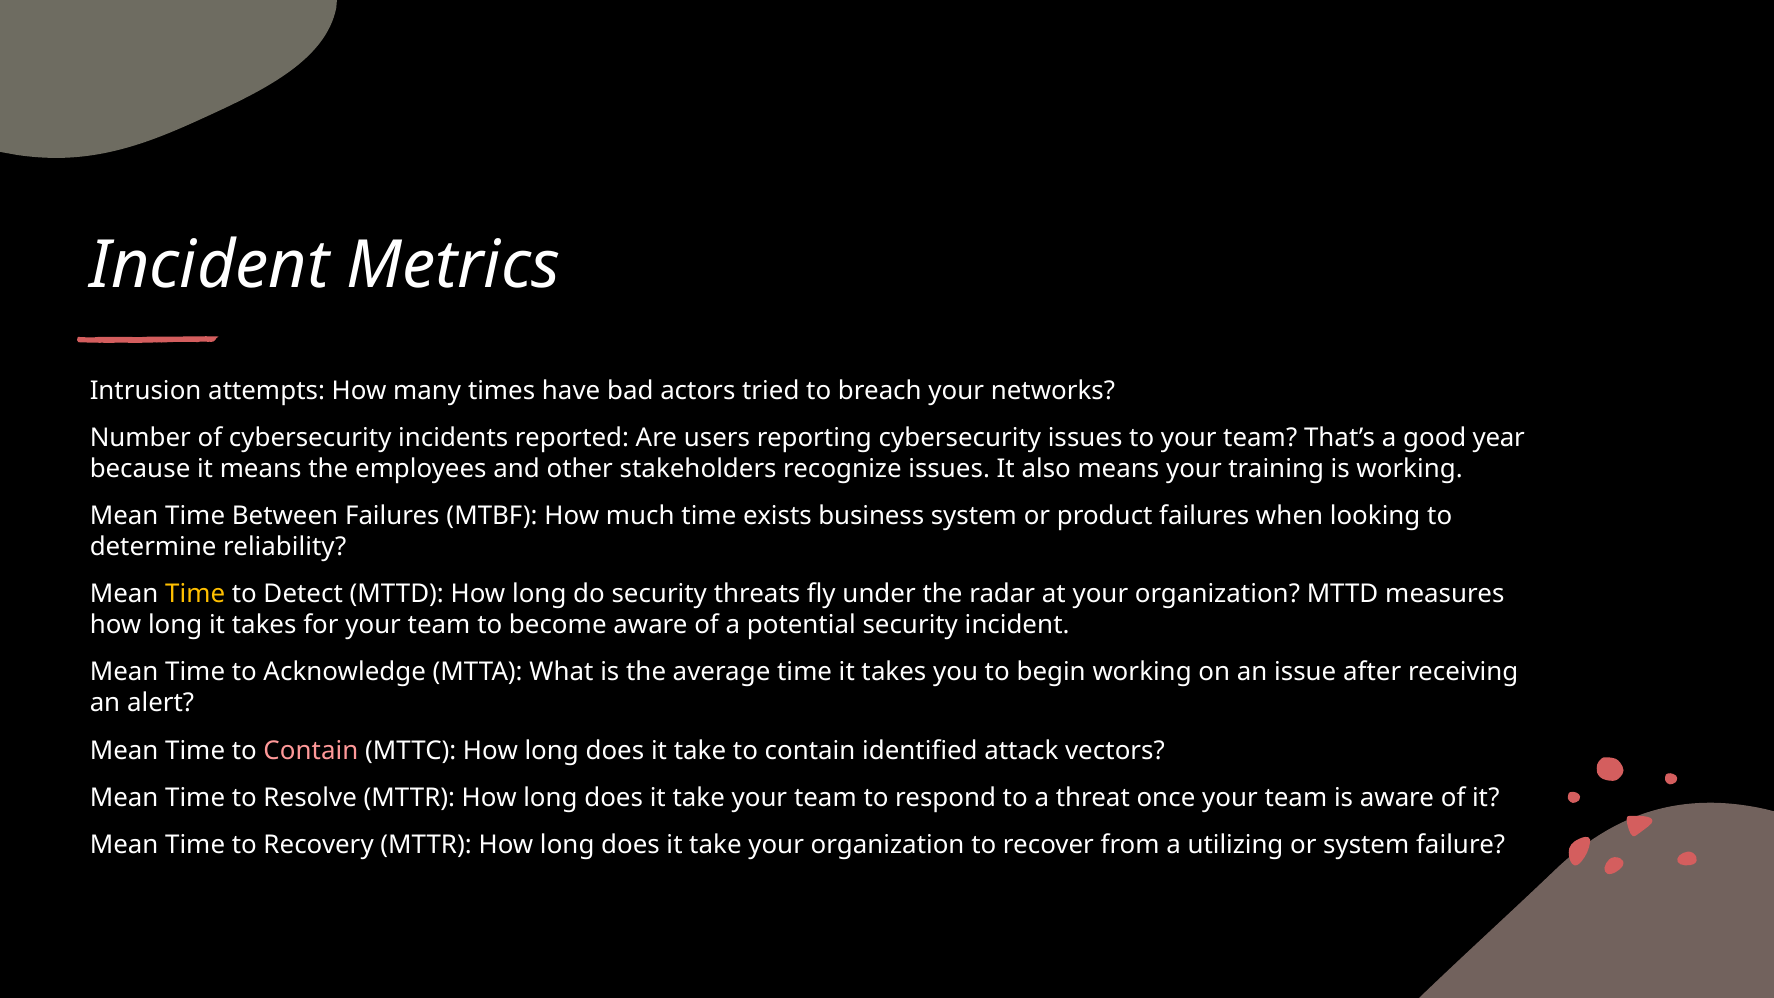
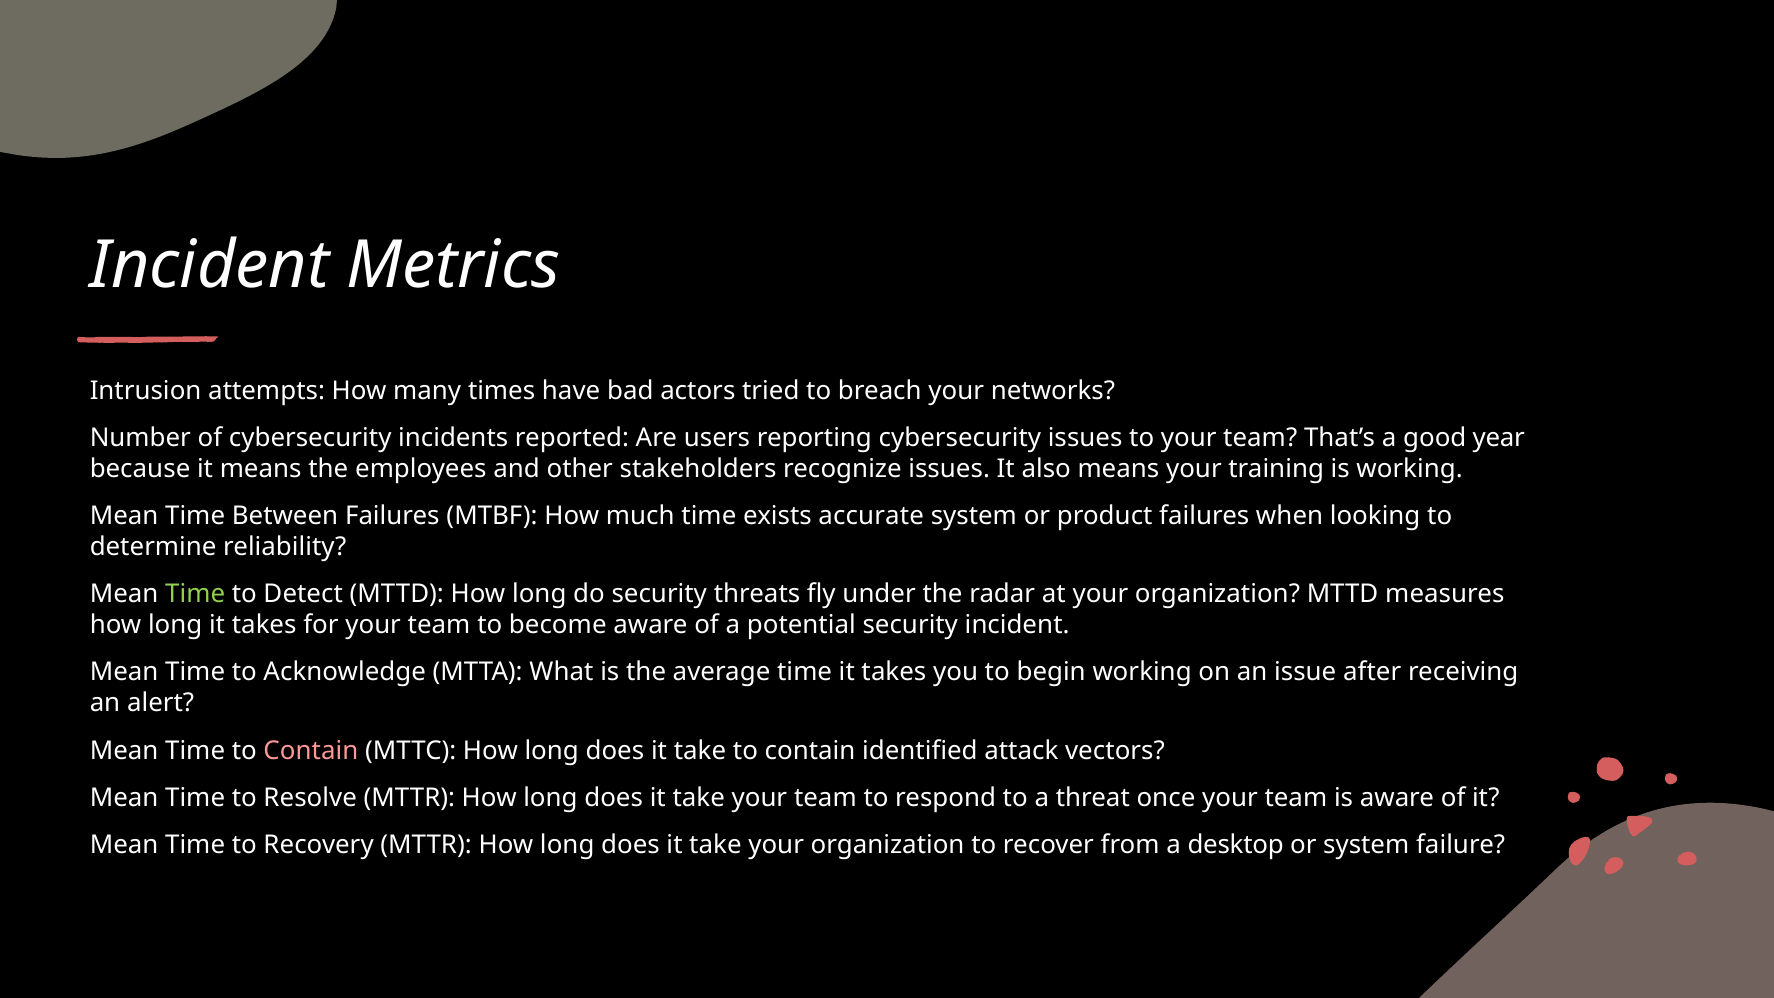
business: business -> accurate
Time at (195, 594) colour: yellow -> light green
utilizing: utilizing -> desktop
